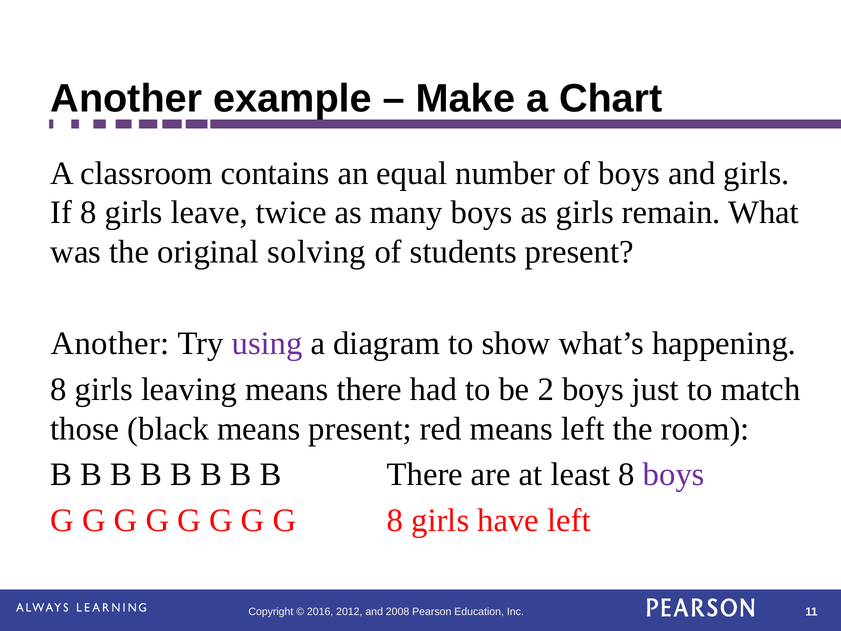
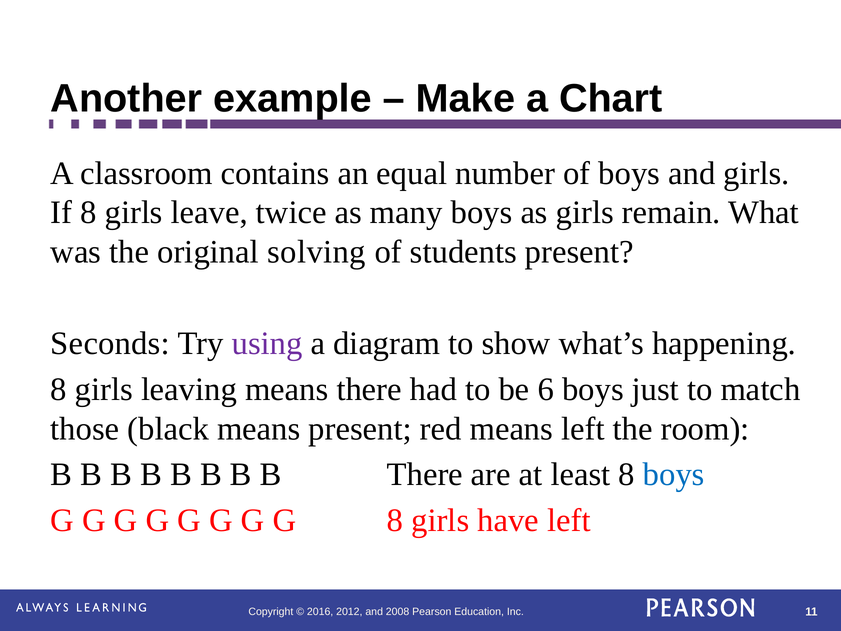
Another at (110, 343): Another -> Seconds
2: 2 -> 6
boys at (674, 474) colour: purple -> blue
